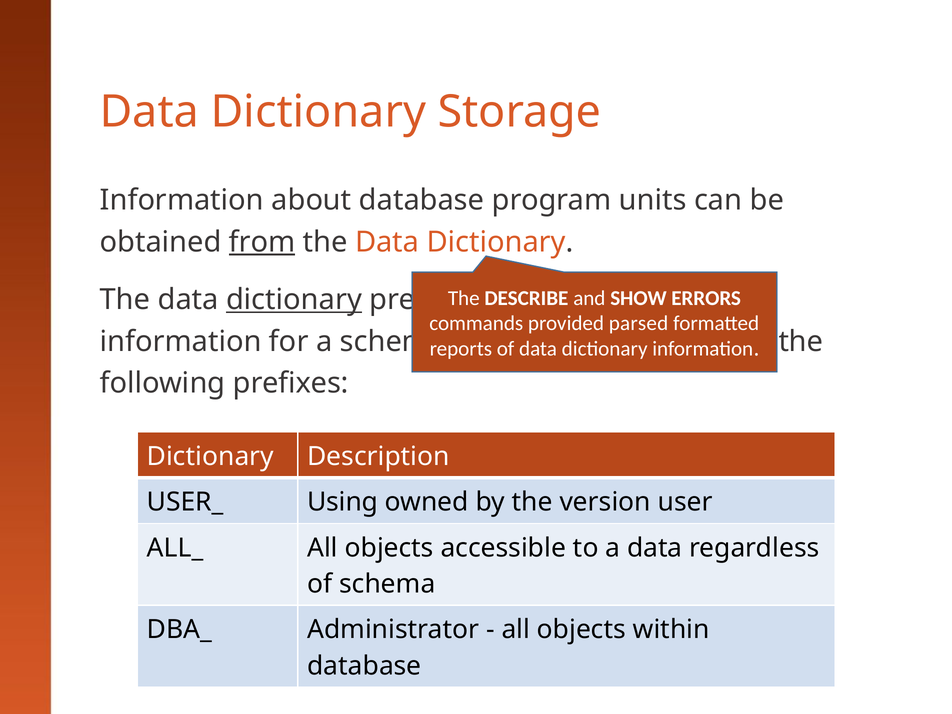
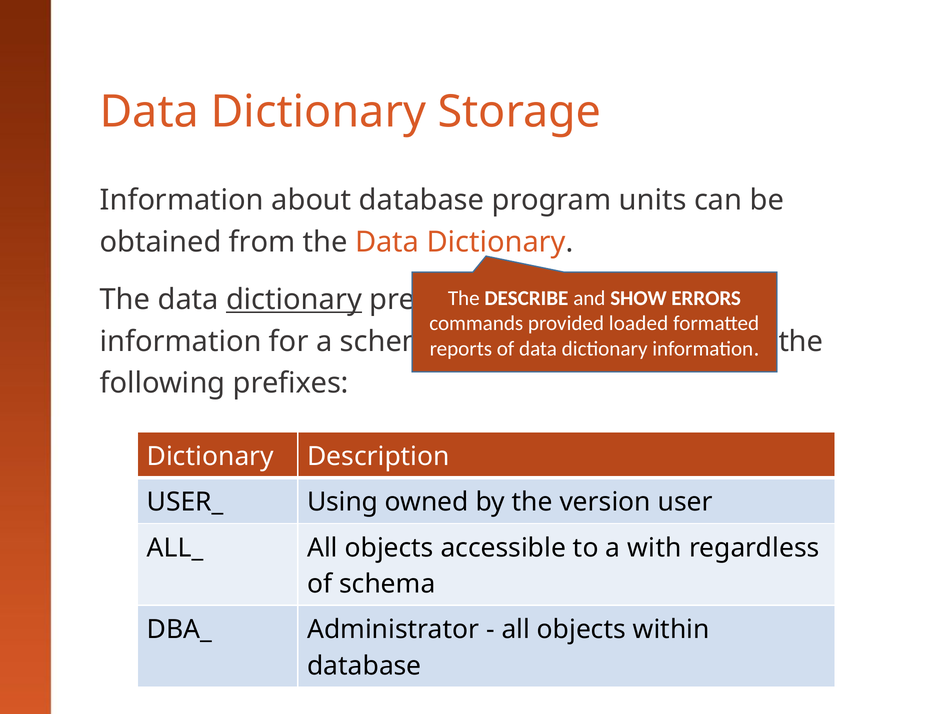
from underline: present -> none
parsed: parsed -> loaded
a data: data -> with
